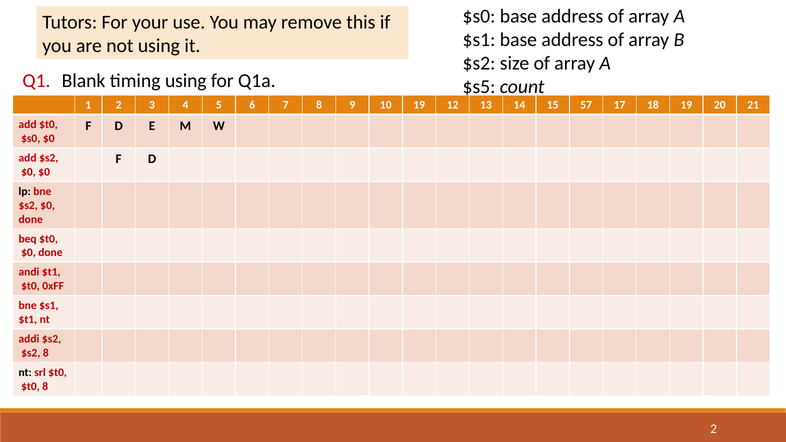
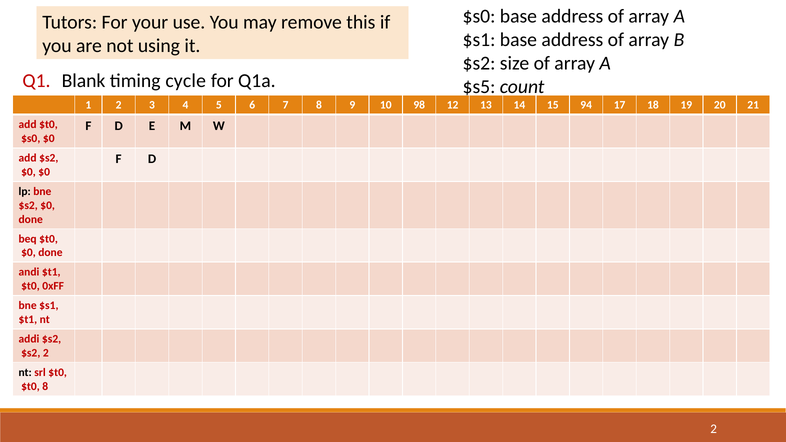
timing using: using -> cycle
10 19: 19 -> 98
57: 57 -> 94
$s2 8: 8 -> 2
